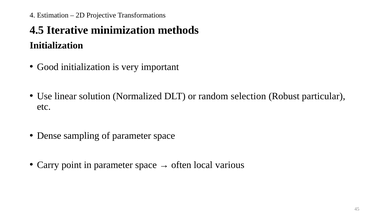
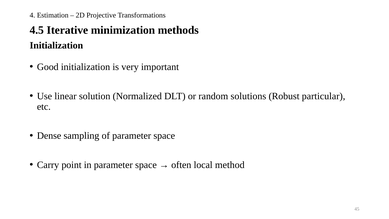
selection: selection -> solutions
various: various -> method
